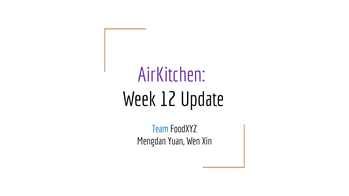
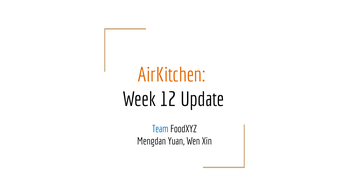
AirKitchen colour: purple -> orange
